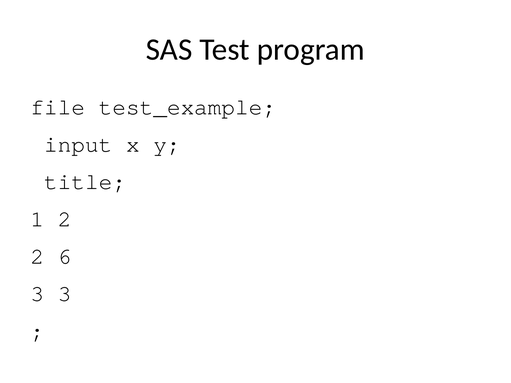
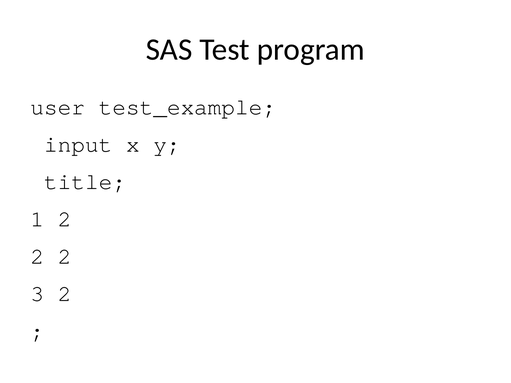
file: file -> user
6 at (65, 256): 6 -> 2
3 3: 3 -> 2
